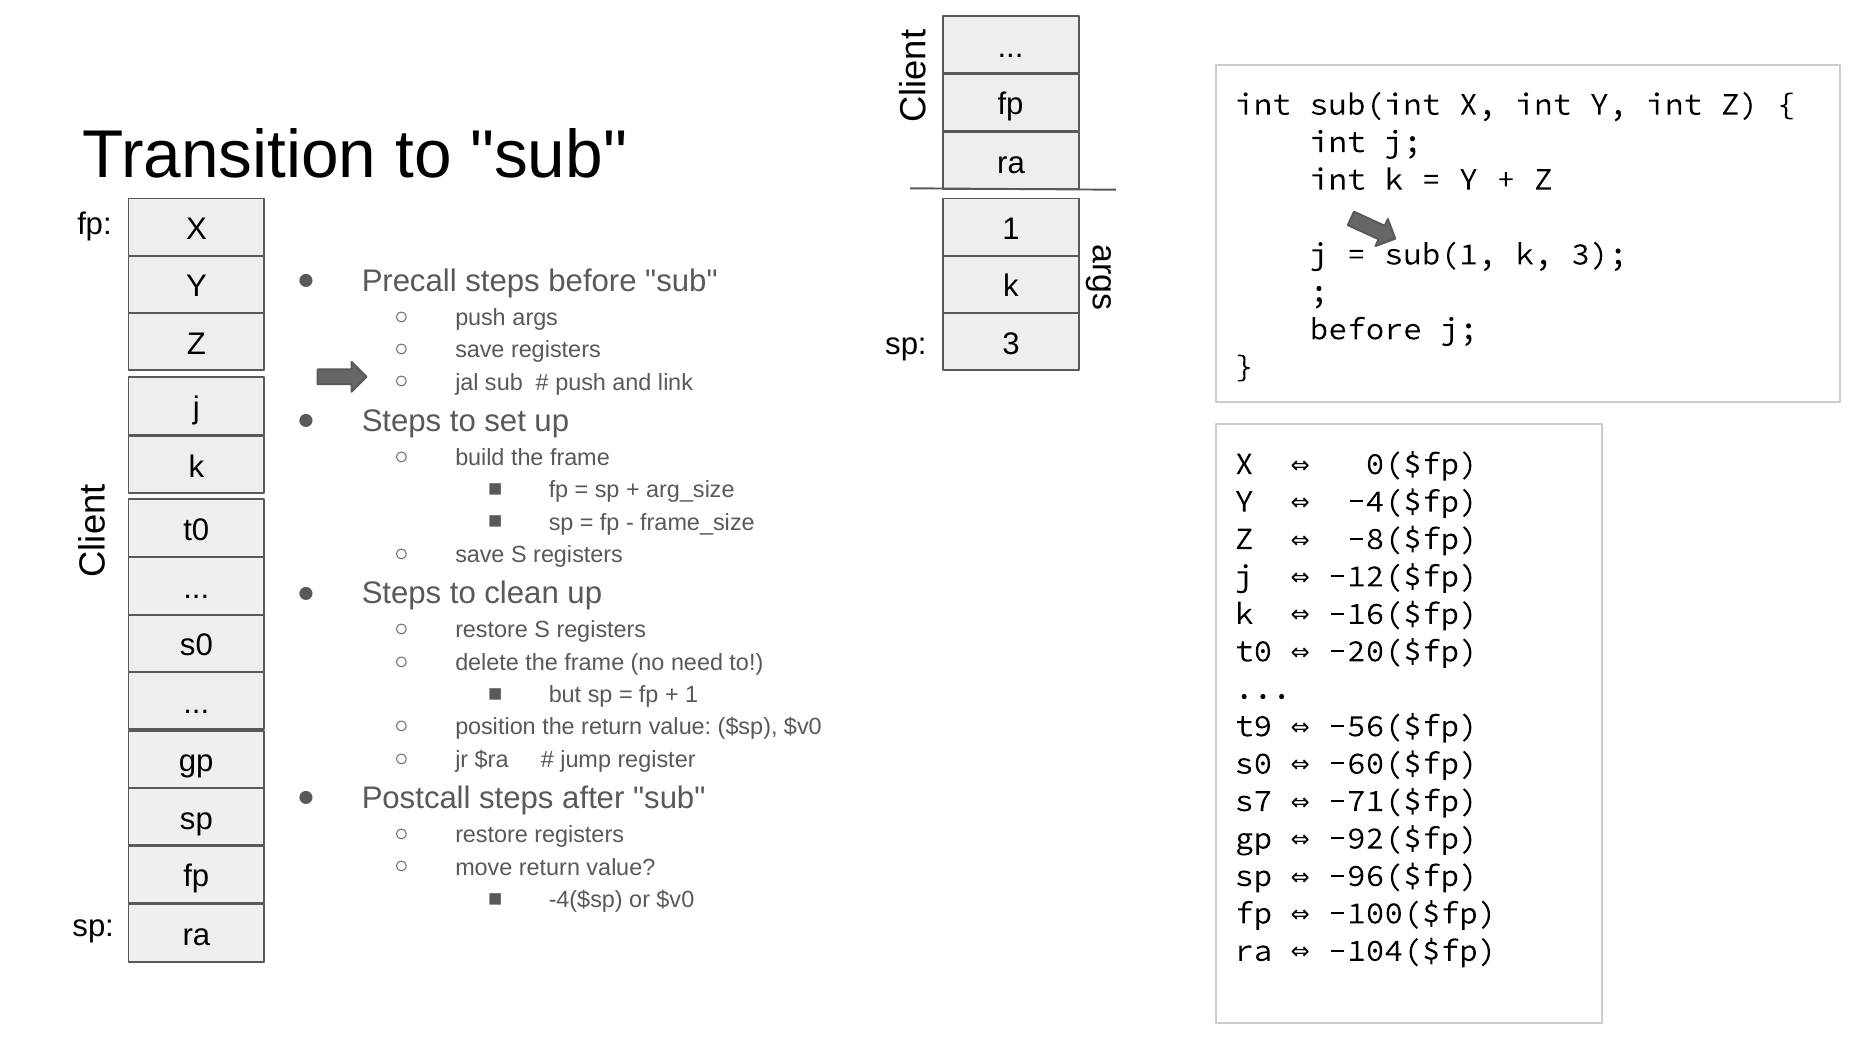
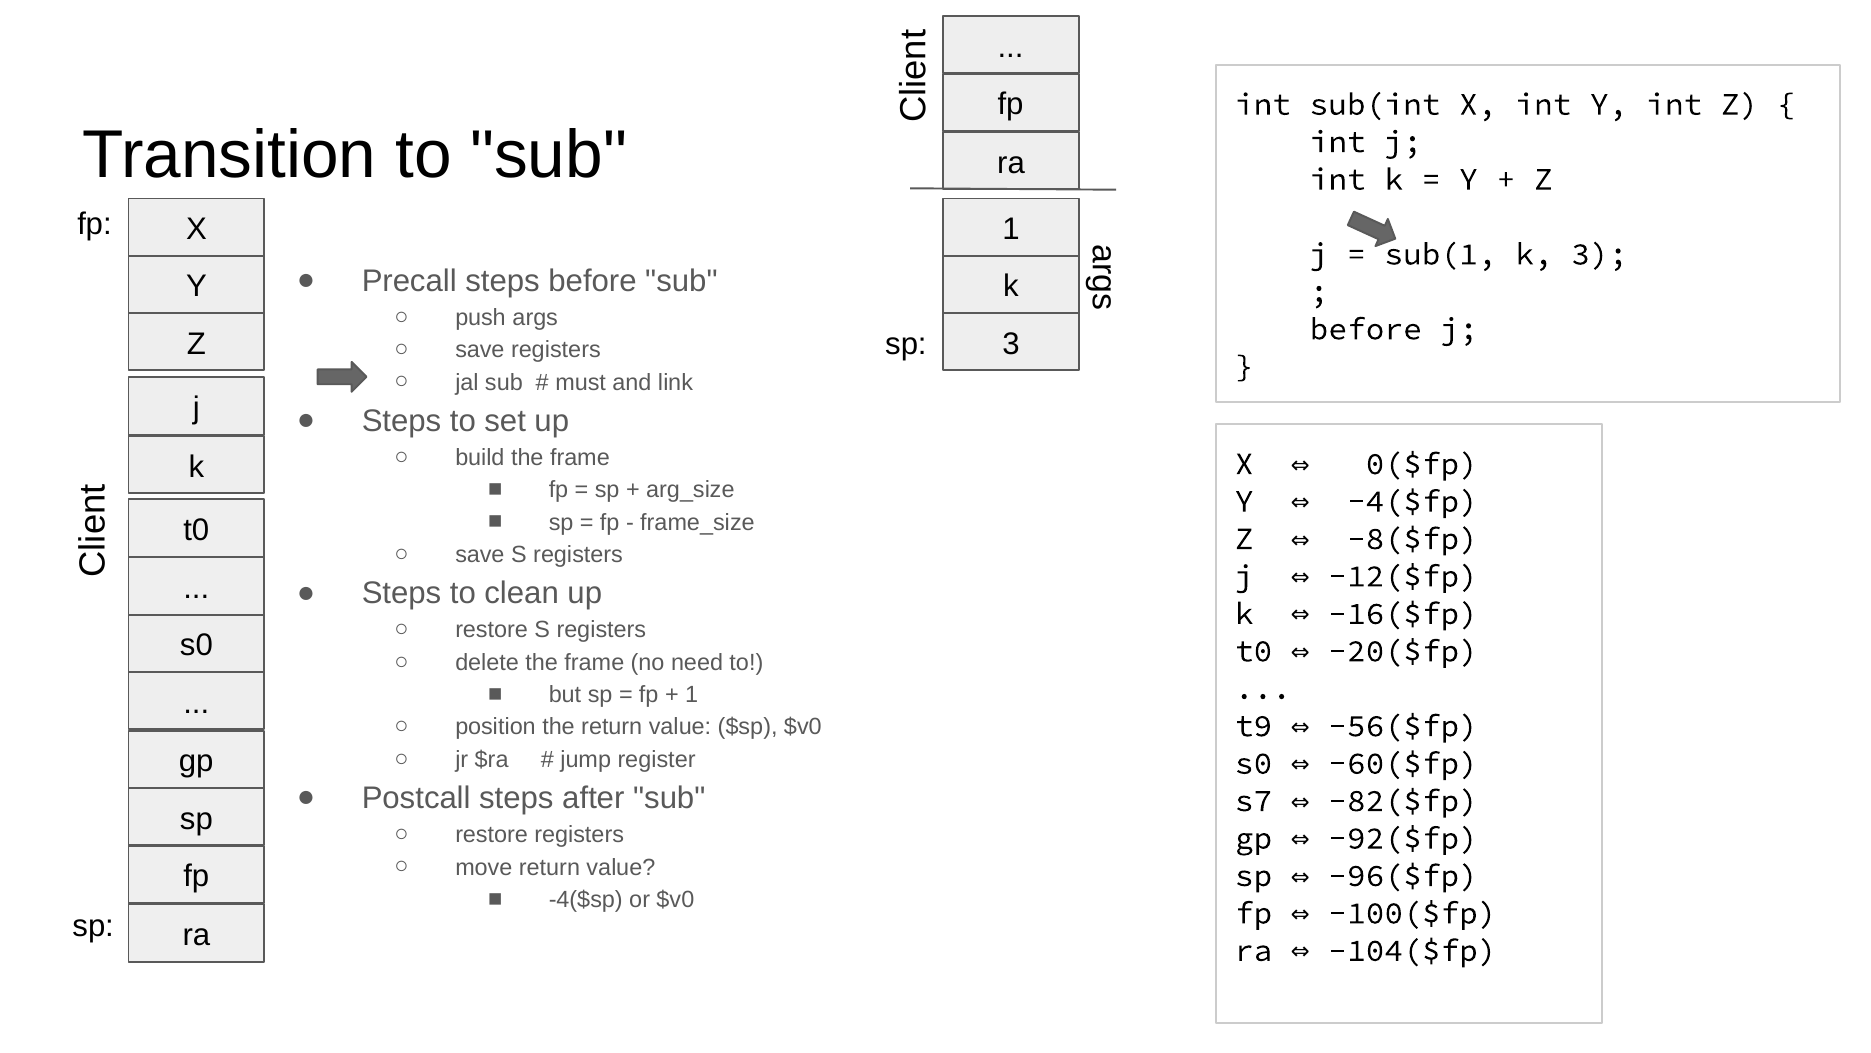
push at (581, 382): push -> must
-71($fp: -71($fp -> -82($fp
